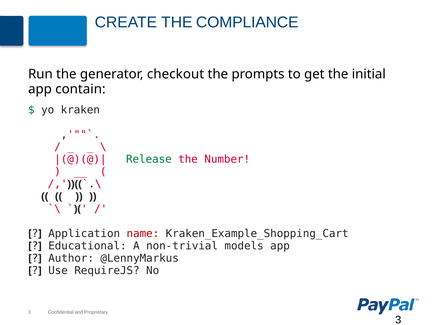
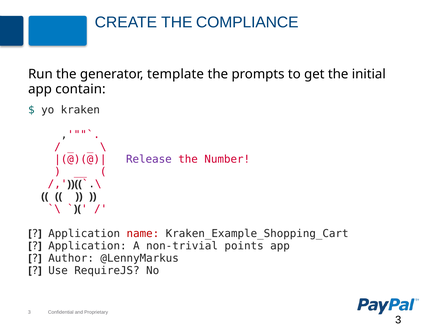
checkout: checkout -> template
Release colour: green -> purple
Educational at (87, 246): Educational -> Application
models: models -> points
